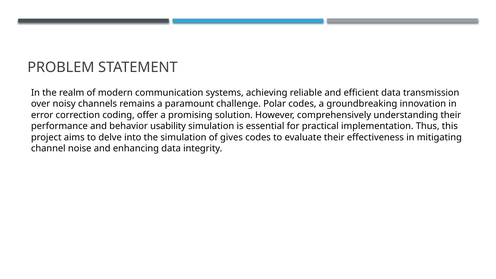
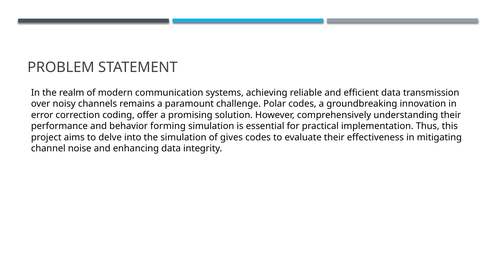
usability: usability -> forming
